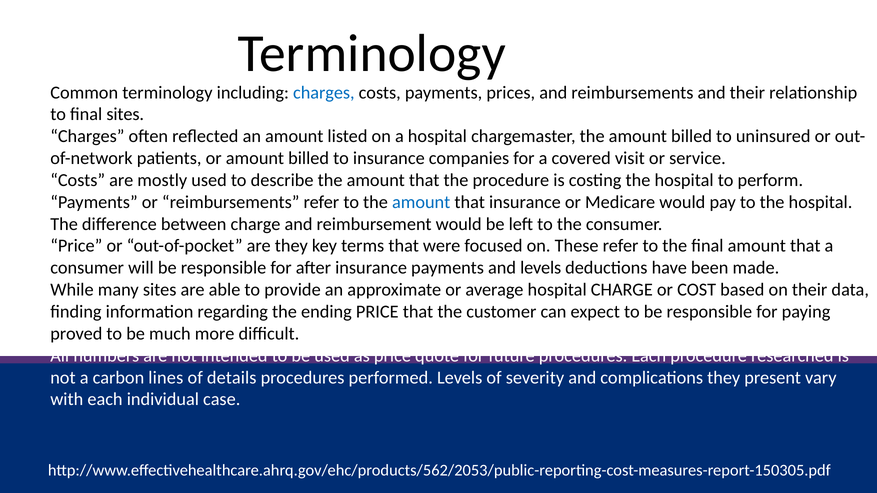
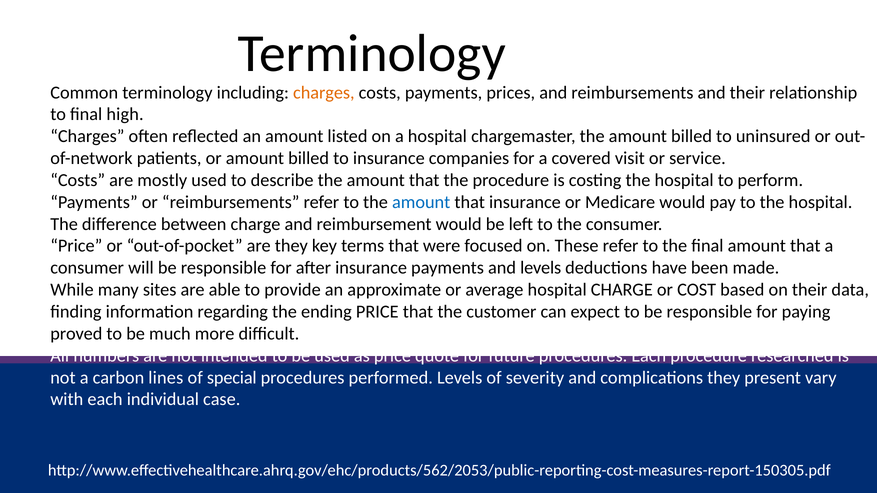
charges at (324, 93) colour: blue -> orange
final sites: sites -> high
details: details -> special
